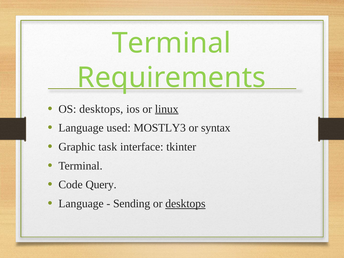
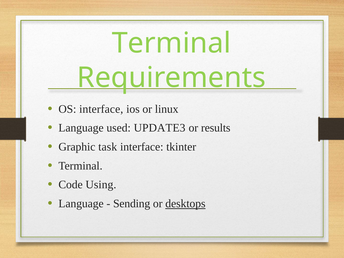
OS desktops: desktops -> interface
linux underline: present -> none
MOSTLY3: MOSTLY3 -> UPDATE3
syntax: syntax -> results
Query: Query -> Using
